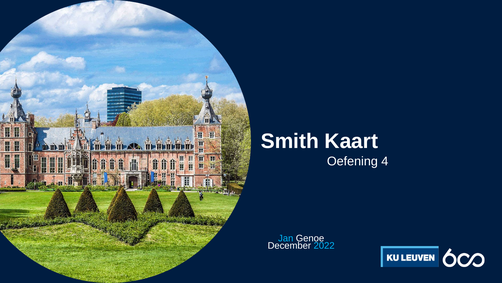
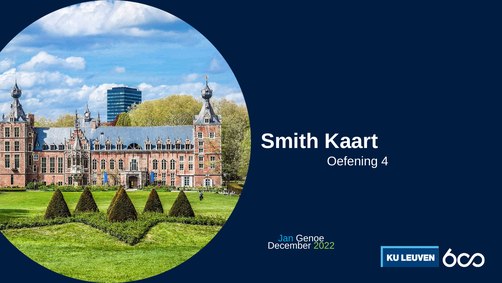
2022 colour: light blue -> light green
